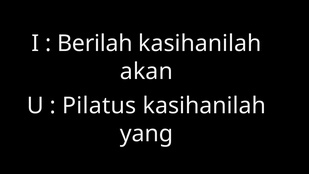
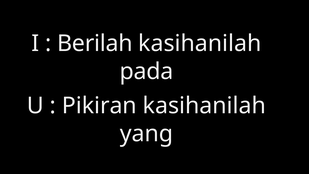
akan: akan -> pada
Pilatus: Pilatus -> Pikiran
